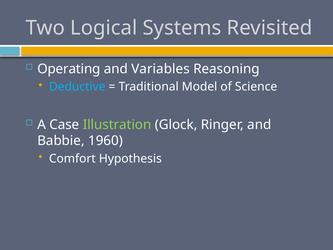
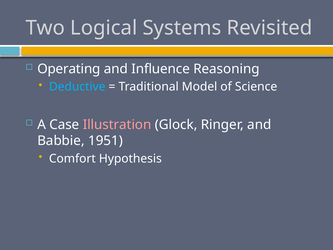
Variables: Variables -> Influence
Illustration colour: light green -> pink
1960: 1960 -> 1951
